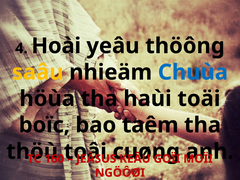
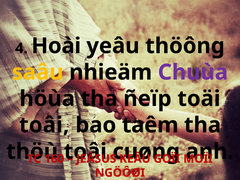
Chuùa colour: blue -> purple
haùi: haùi -> ñeïp
boïc at (44, 125): boïc -> toâi
